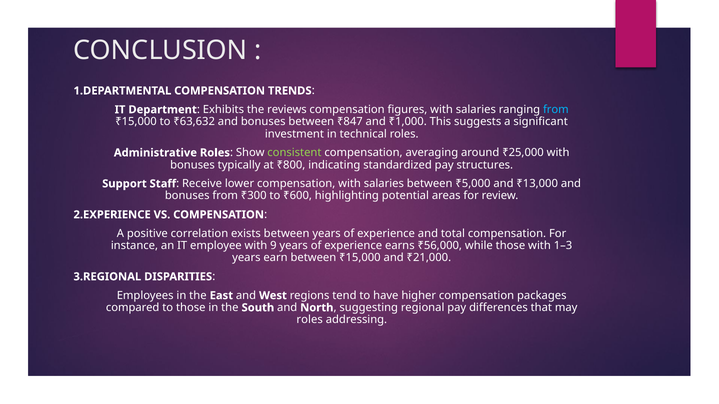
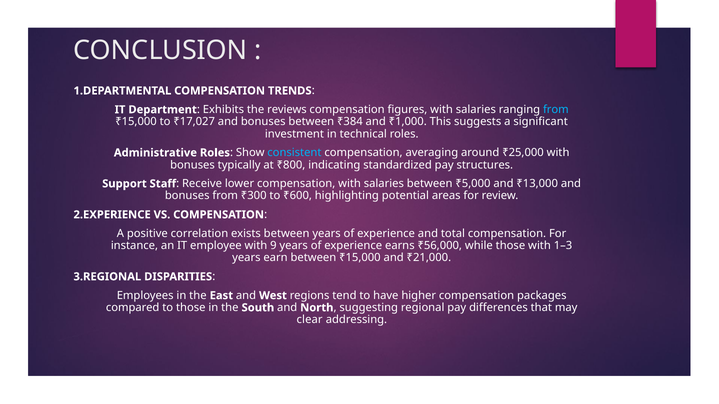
₹63,632: ₹63,632 -> ₹17,027
₹847: ₹847 -> ₹384
consistent colour: light green -> light blue
roles at (310, 320): roles -> clear
